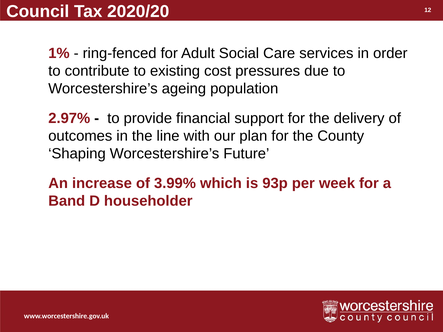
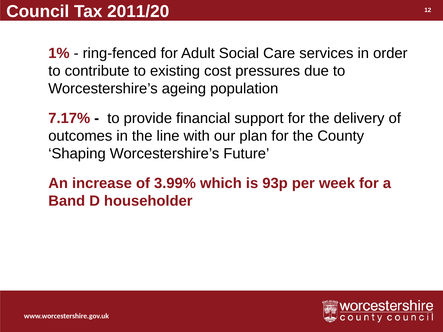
2020/20: 2020/20 -> 2011/20
2.97%: 2.97% -> 7.17%
